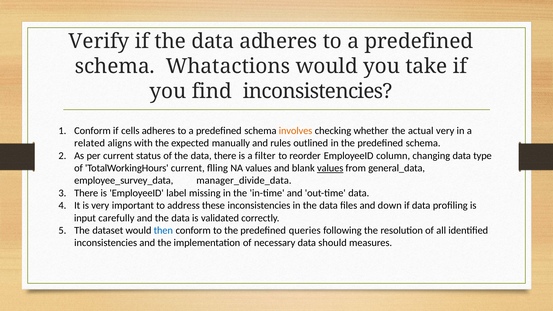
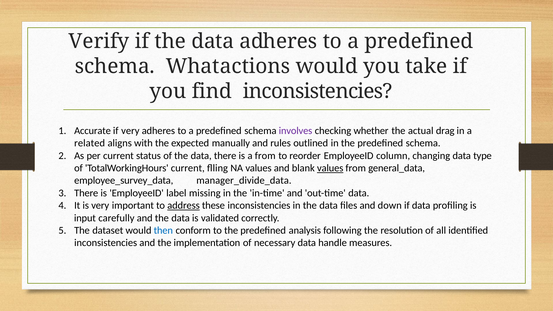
Conform at (92, 131): Conform -> Accurate
if cells: cells -> very
involves colour: orange -> purple
actual very: very -> drag
a filter: filter -> from
address underline: none -> present
queries: queries -> analysis
should: should -> handle
